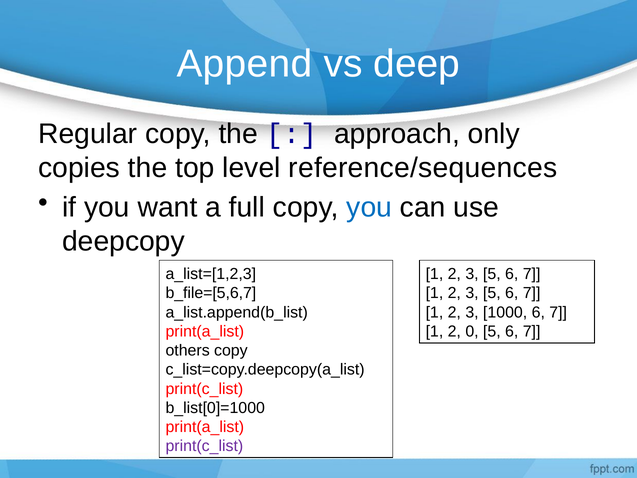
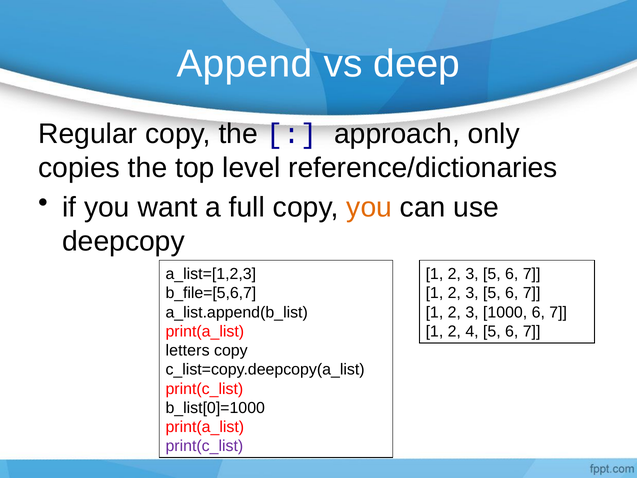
reference/sequences: reference/sequences -> reference/dictionaries
you at (369, 207) colour: blue -> orange
0: 0 -> 4
others: others -> letters
